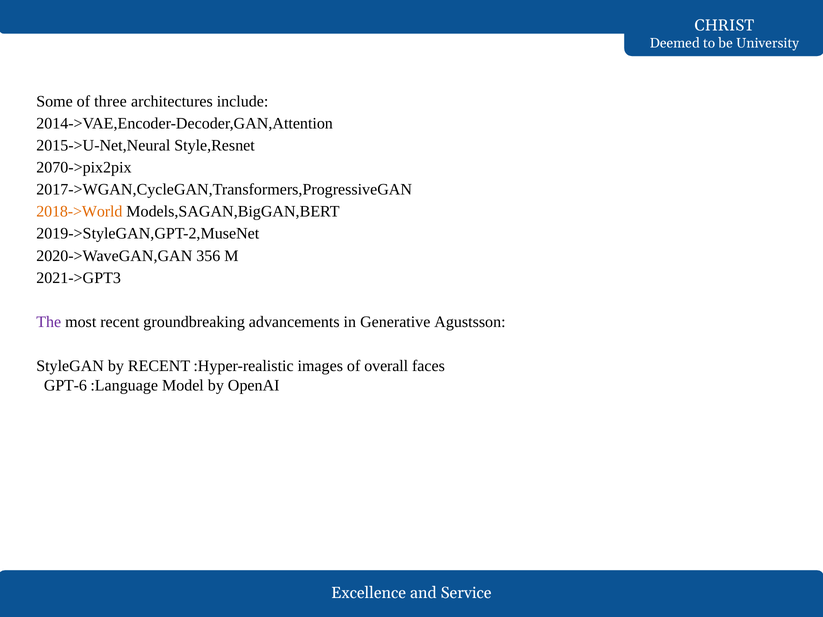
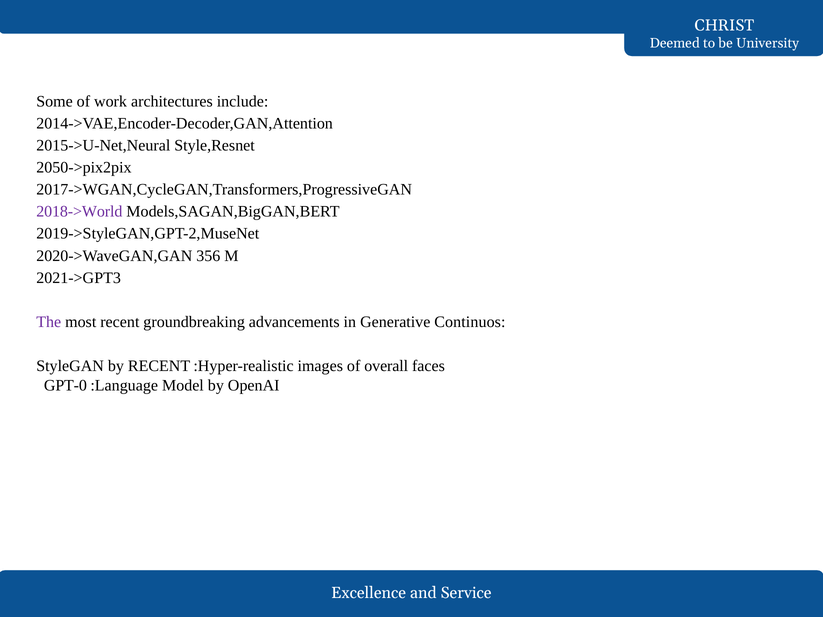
three: three -> work
2070->pix2pix: 2070->pix2pix -> 2050->pix2pix
2018->World colour: orange -> purple
Agustsson: Agustsson -> Continuos
GPT-6: GPT-6 -> GPT-0
